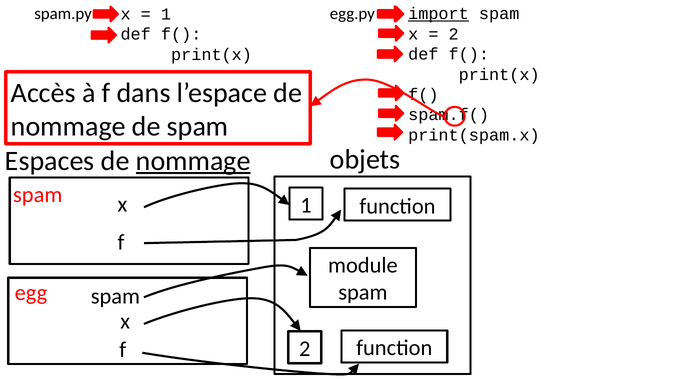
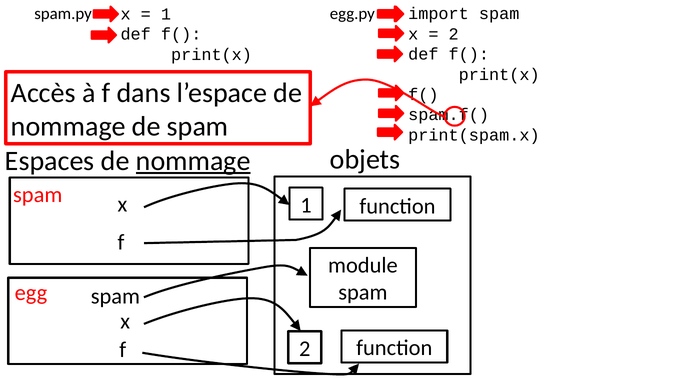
import underline: present -> none
